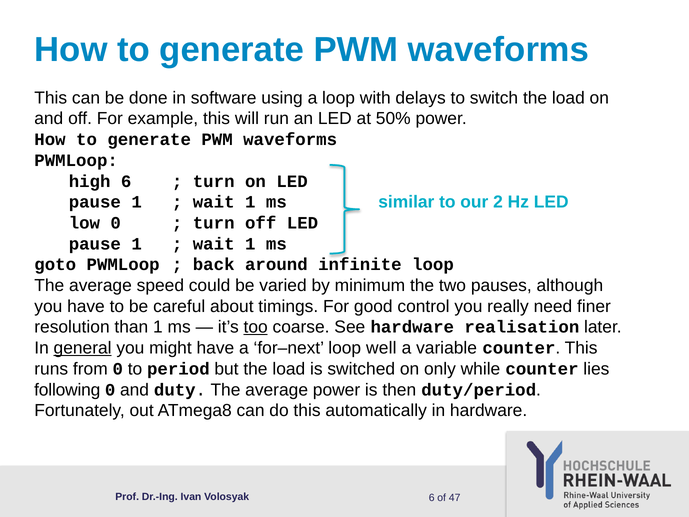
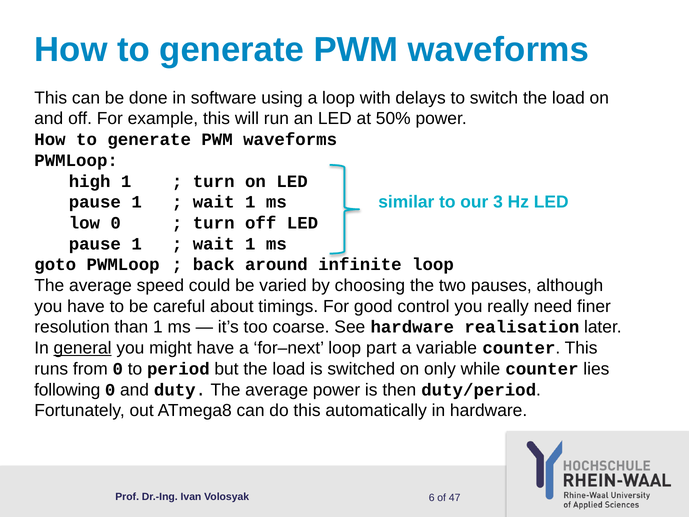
high 6: 6 -> 1
2: 2 -> 3
minimum: minimum -> choosing
too underline: present -> none
well: well -> part
